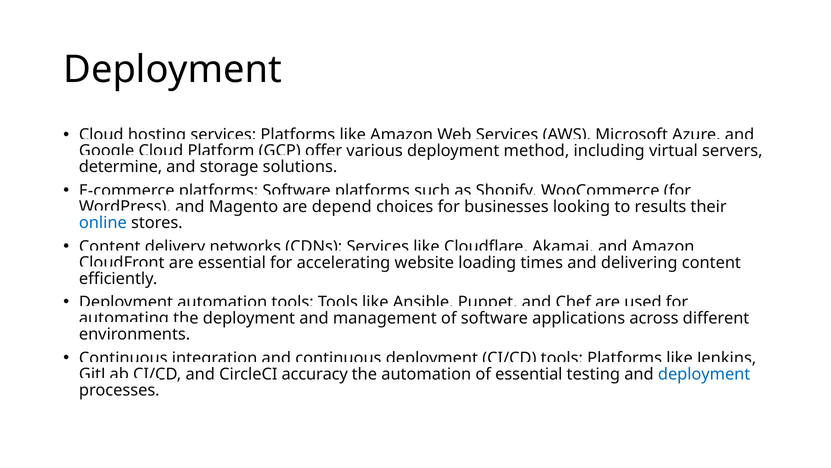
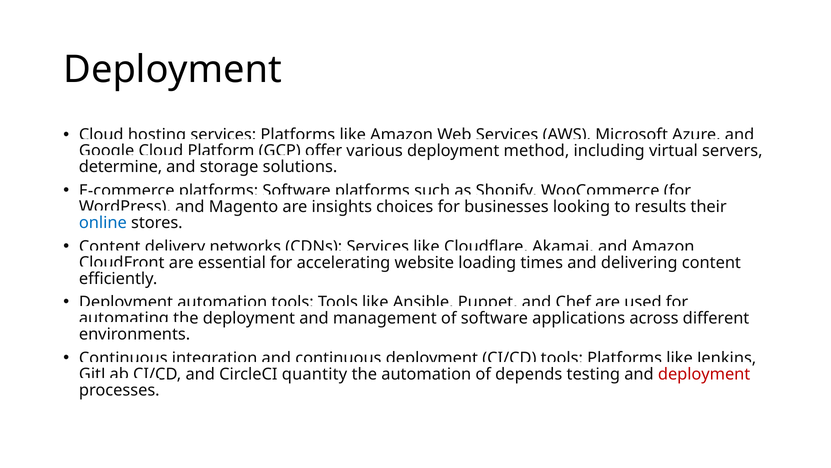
depend: depend -> insights
accuracy: accuracy -> quantity
of essential: essential -> depends
deployment at (704, 374) colour: blue -> red
